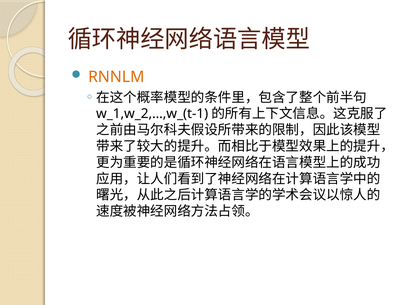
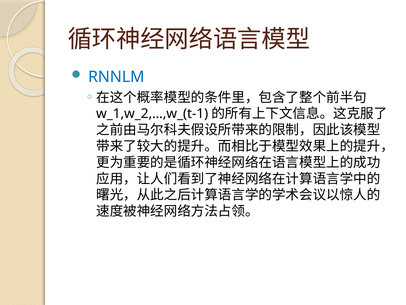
RNNLM colour: orange -> blue
